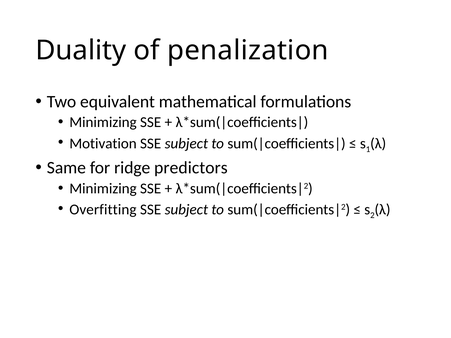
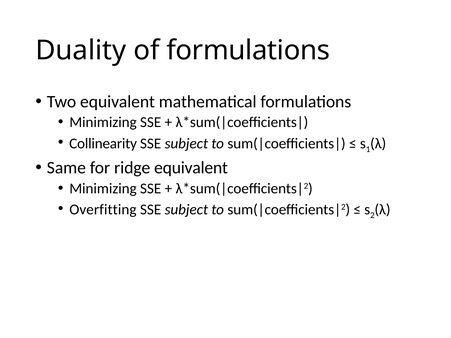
of penalization: penalization -> formulations
Motivation: Motivation -> Collinearity
ridge predictors: predictors -> equivalent
